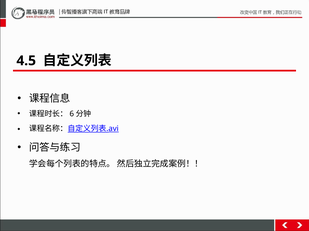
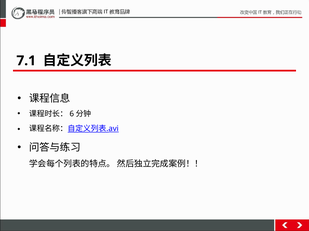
4.5: 4.5 -> 7.1
